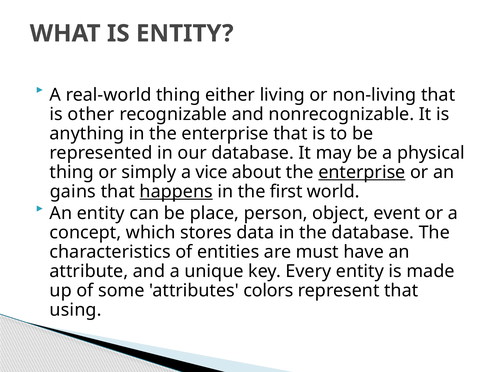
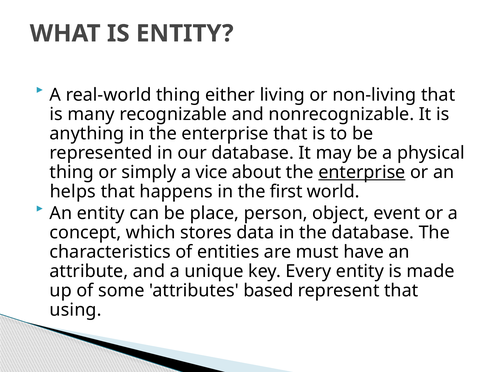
other: other -> many
gains: gains -> helps
happens underline: present -> none
colors: colors -> based
